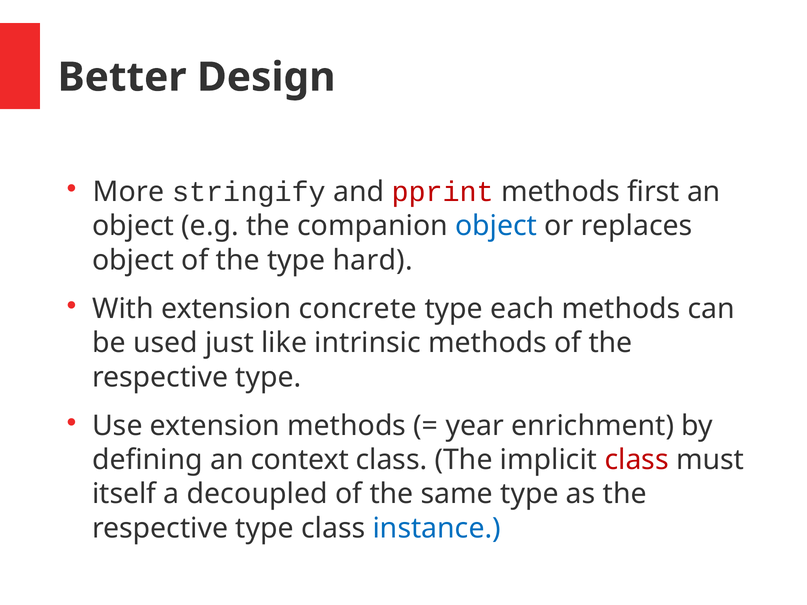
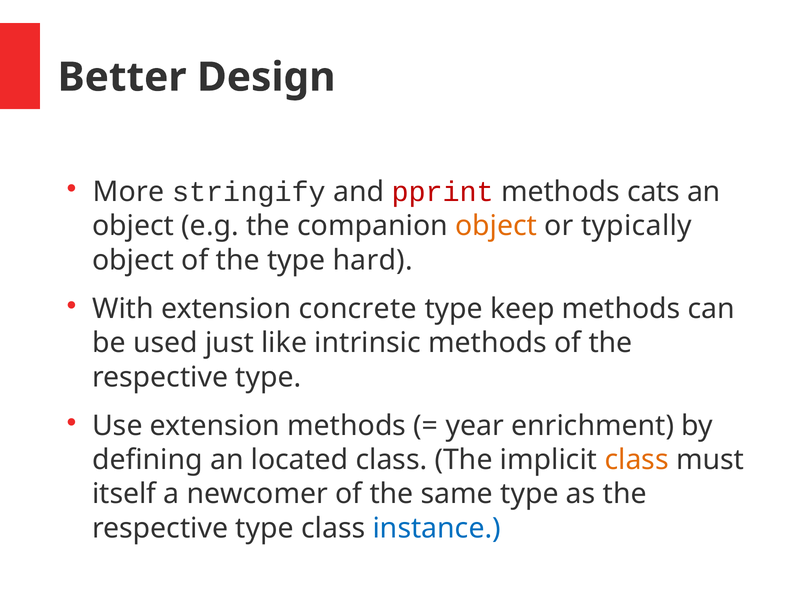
first: first -> cats
object at (496, 226) colour: blue -> orange
replaces: replaces -> typically
each: each -> keep
context: context -> located
class at (637, 460) colour: red -> orange
decoupled: decoupled -> newcomer
